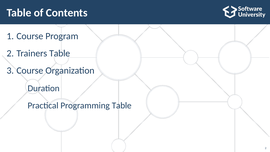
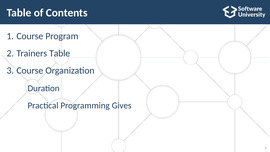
Programming Table: Table -> Gives
